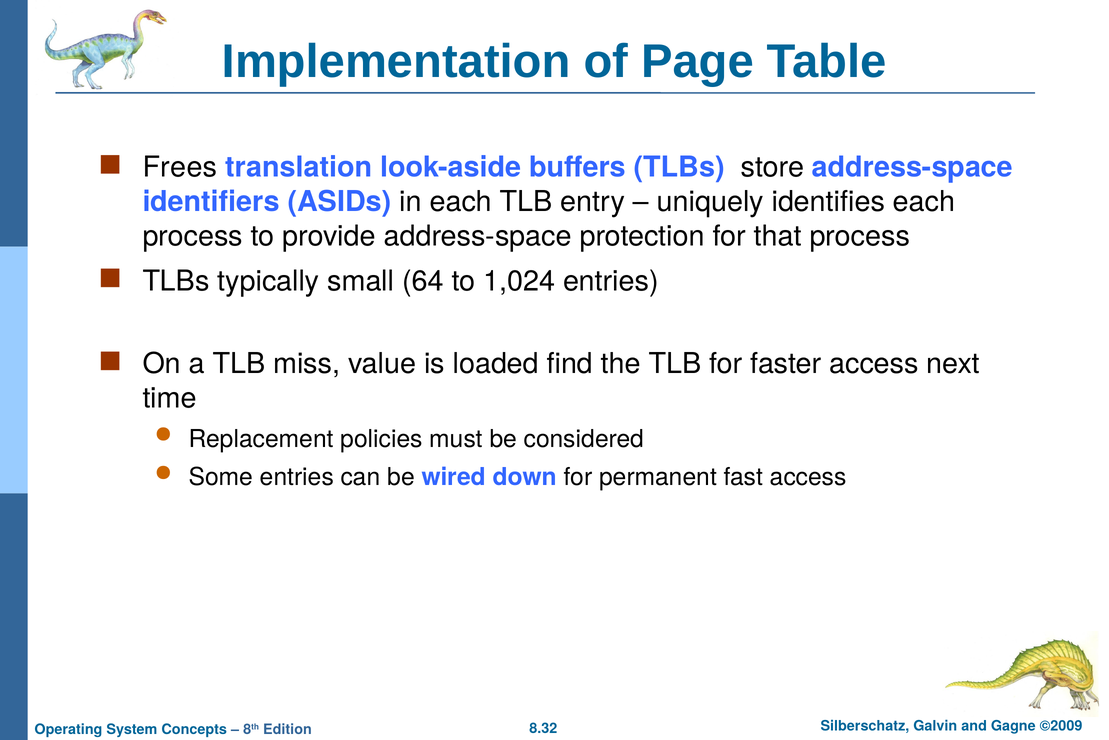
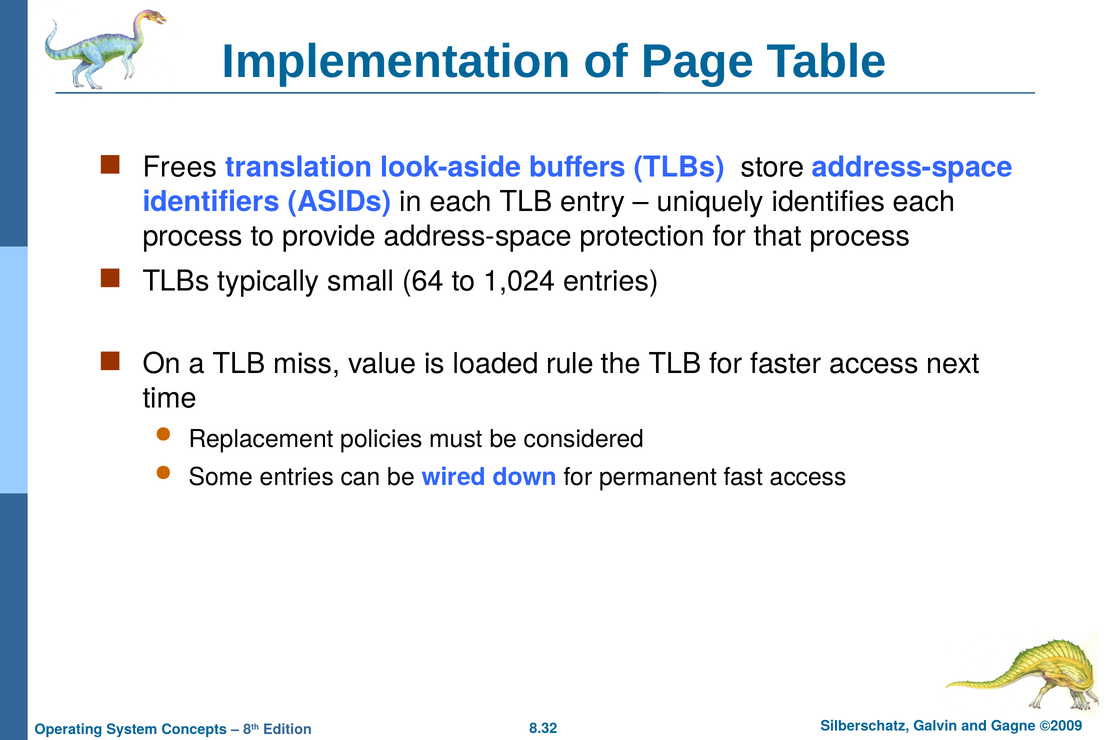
find: find -> rule
